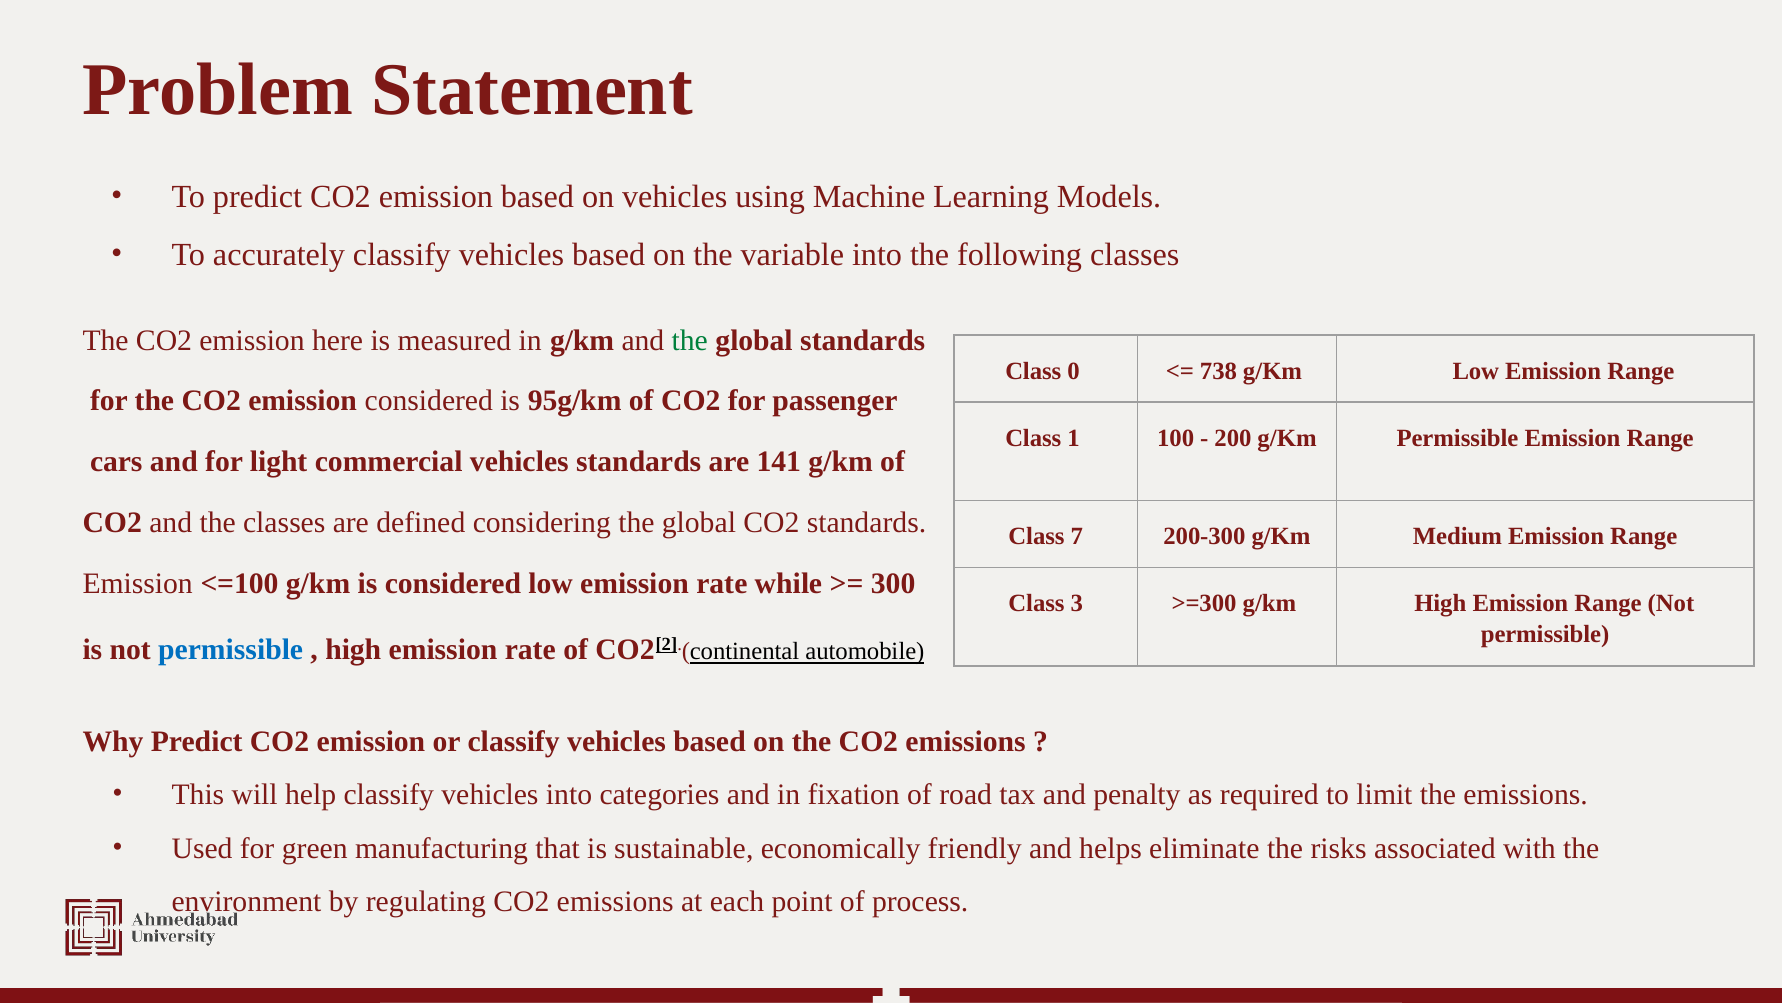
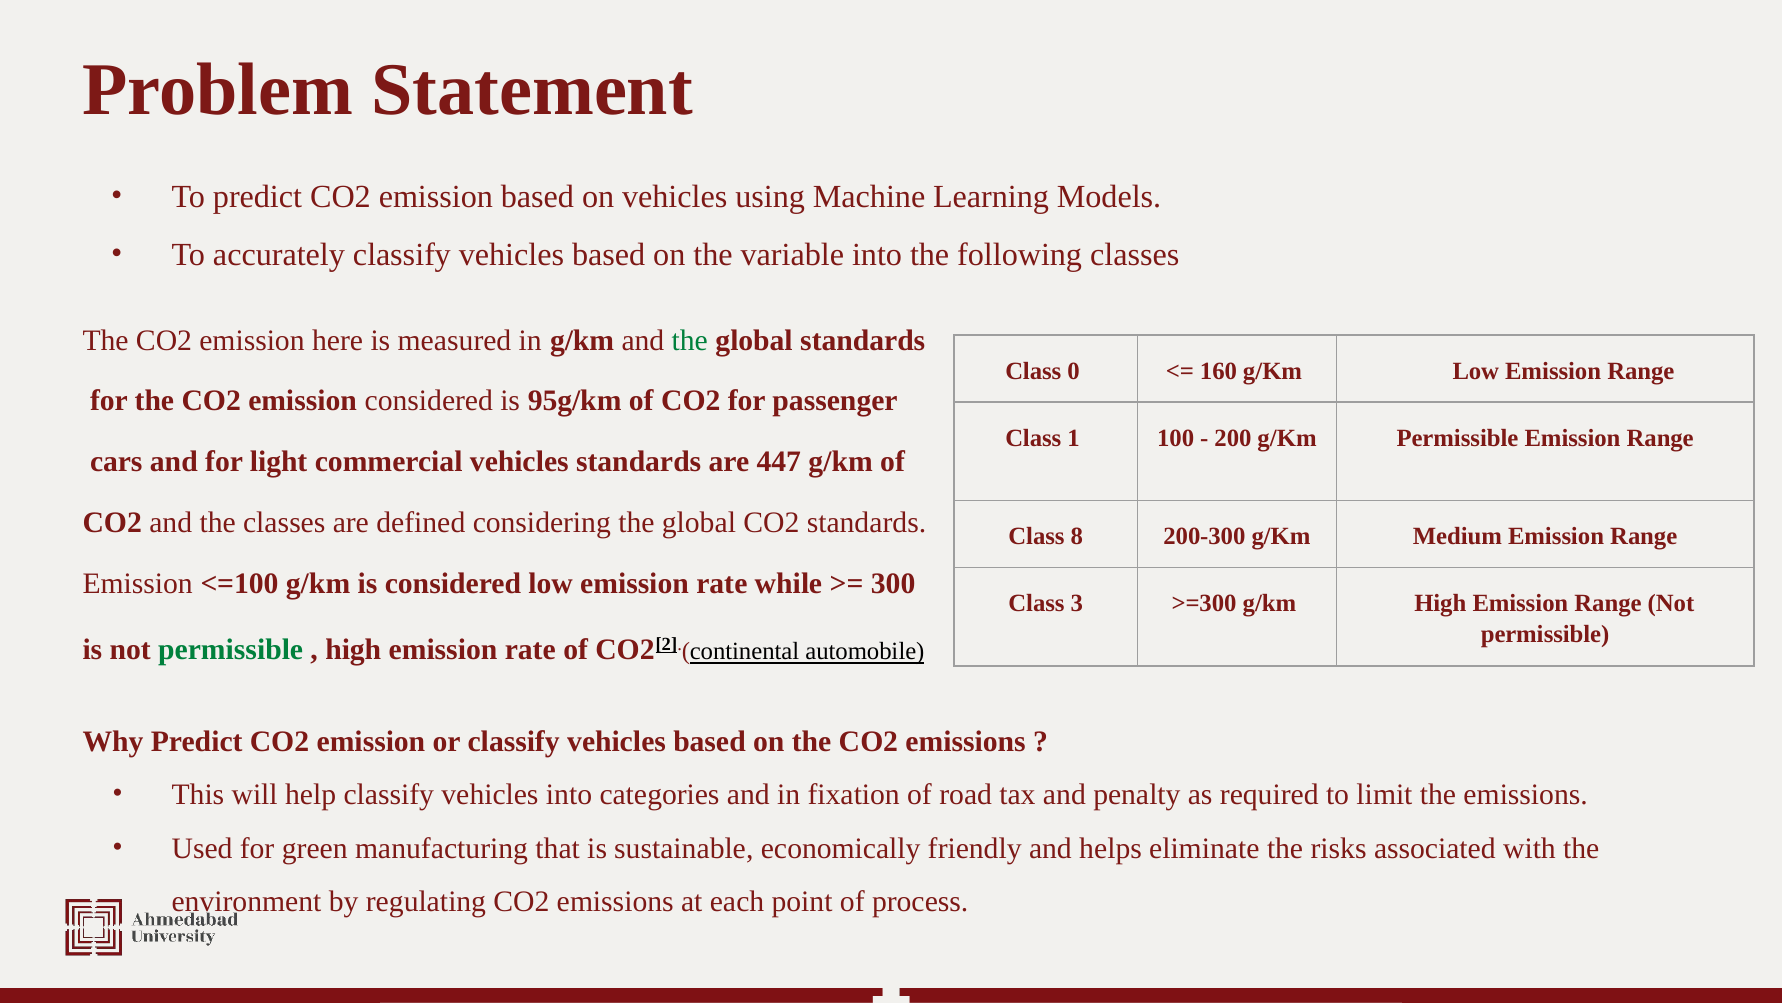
738: 738 -> 160
141: 141 -> 447
7: 7 -> 8
permissible at (231, 650) colour: blue -> green
